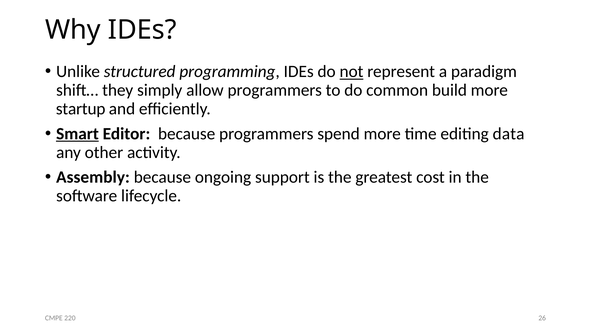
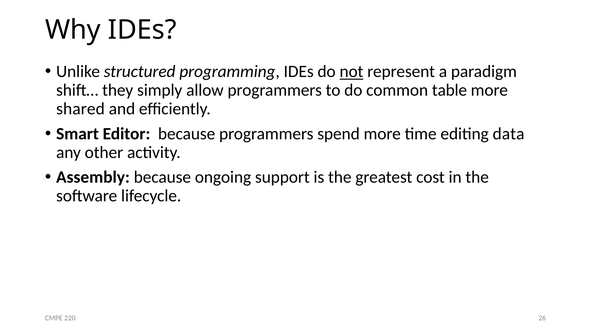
build: build -> table
startup: startup -> shared
Smart underline: present -> none
